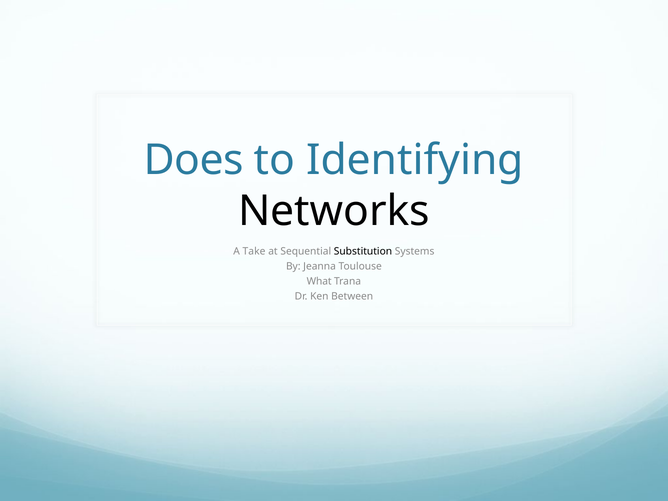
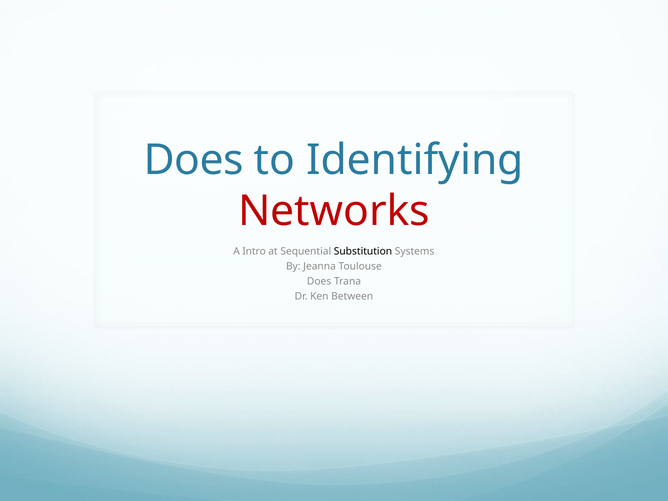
Networks colour: black -> red
Take: Take -> Intro
What at (319, 281): What -> Does
